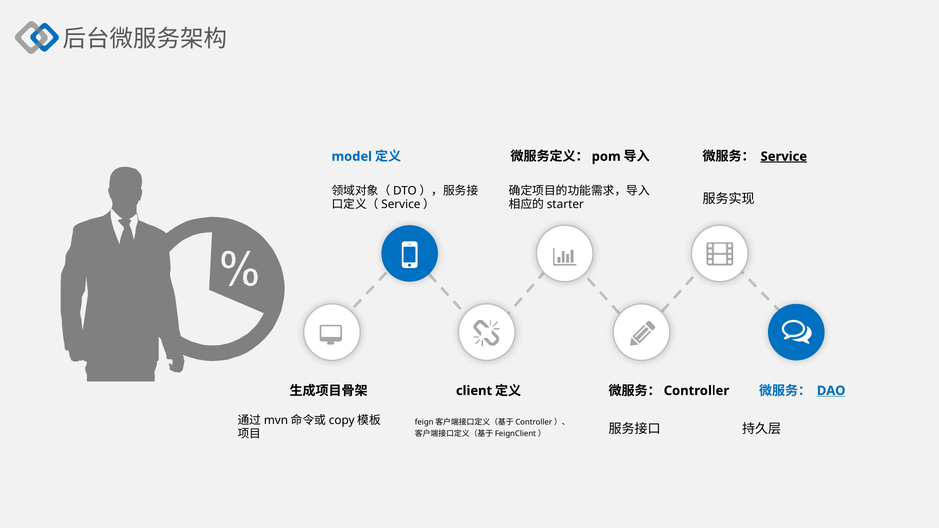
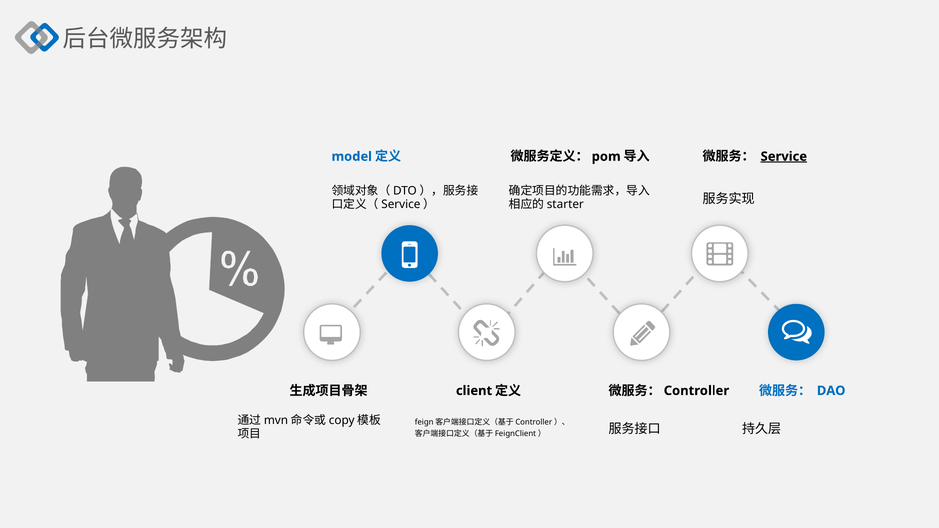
DAO underline: present -> none
